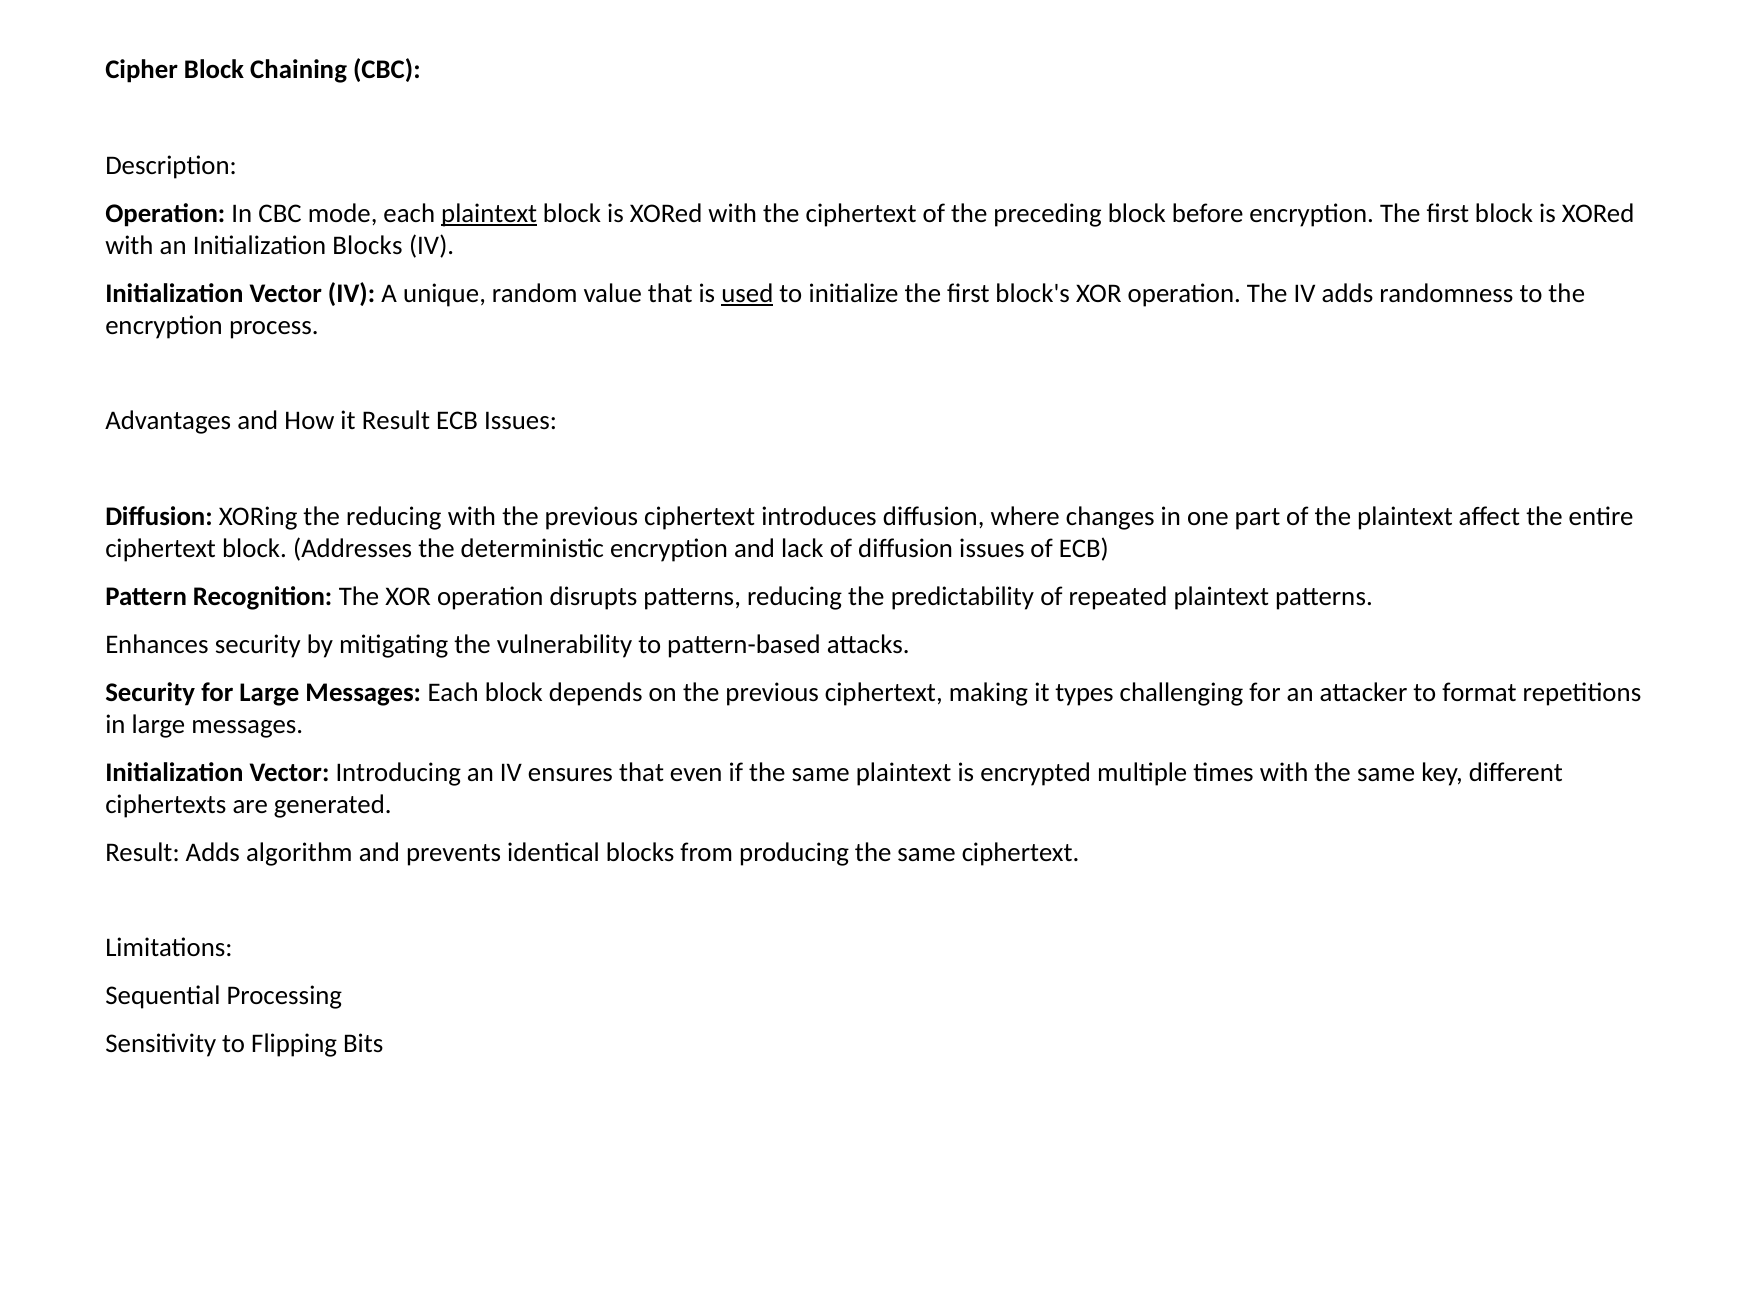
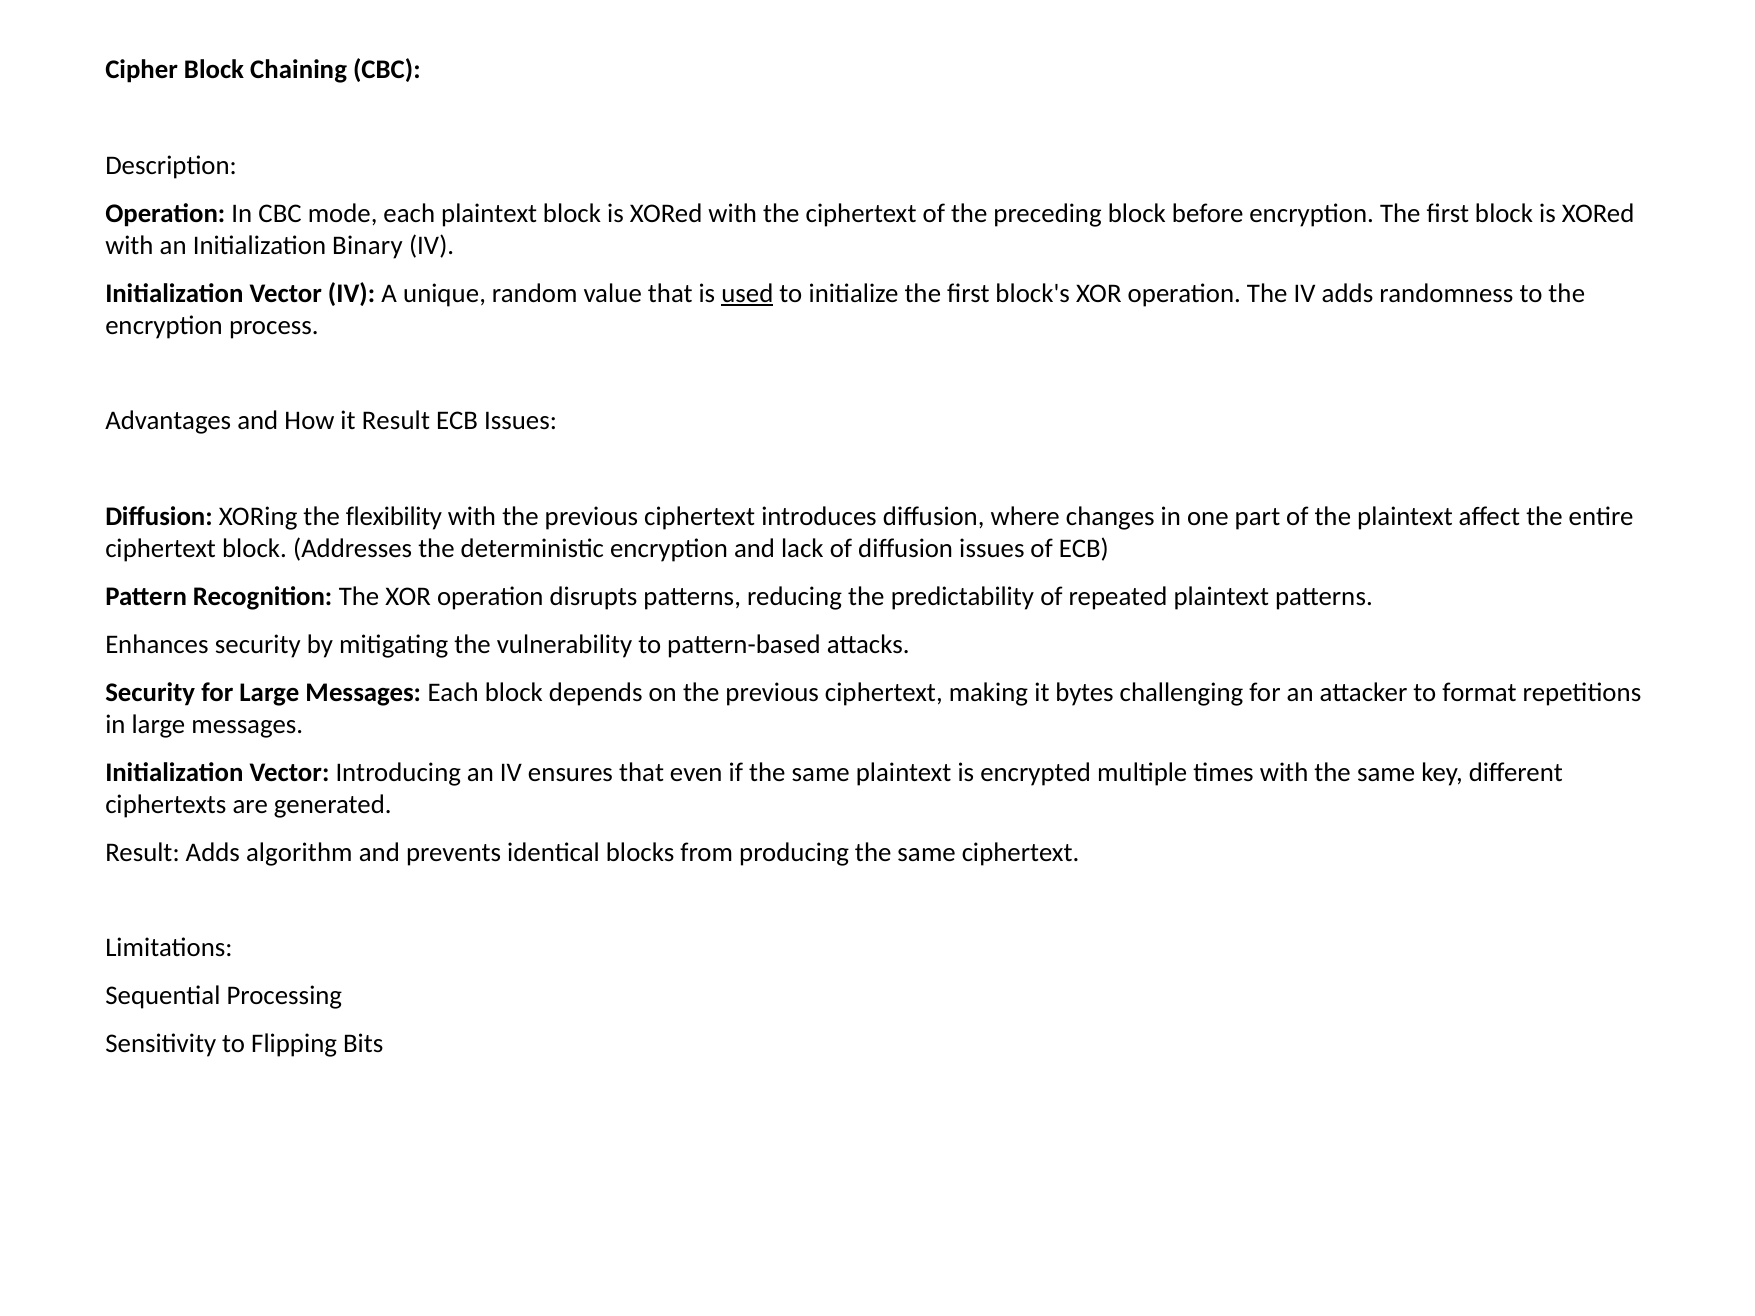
plaintext at (489, 213) underline: present -> none
Initialization Blocks: Blocks -> Binary
the reducing: reducing -> flexibility
types: types -> bytes
